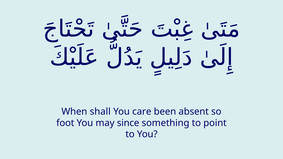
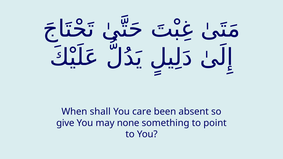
foot: foot -> give
since: since -> none
